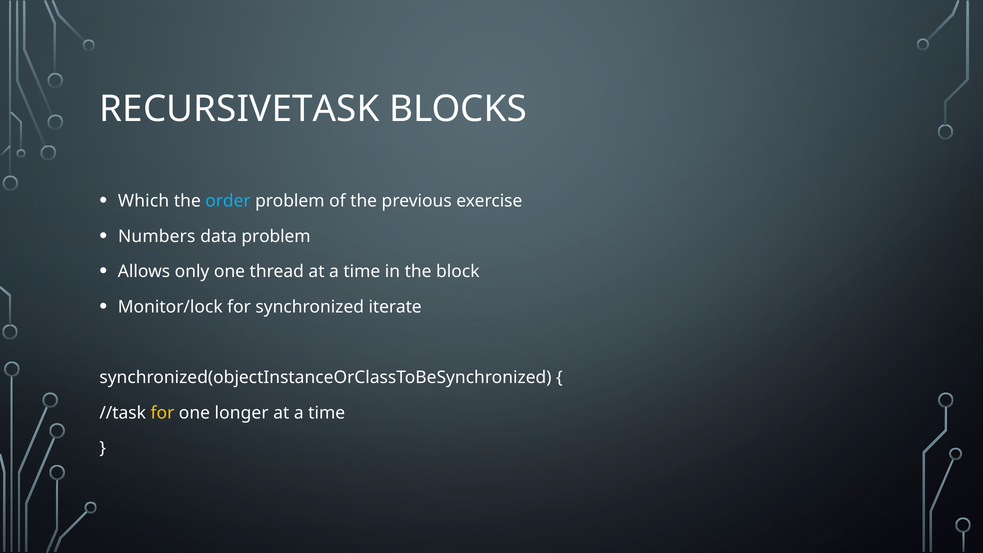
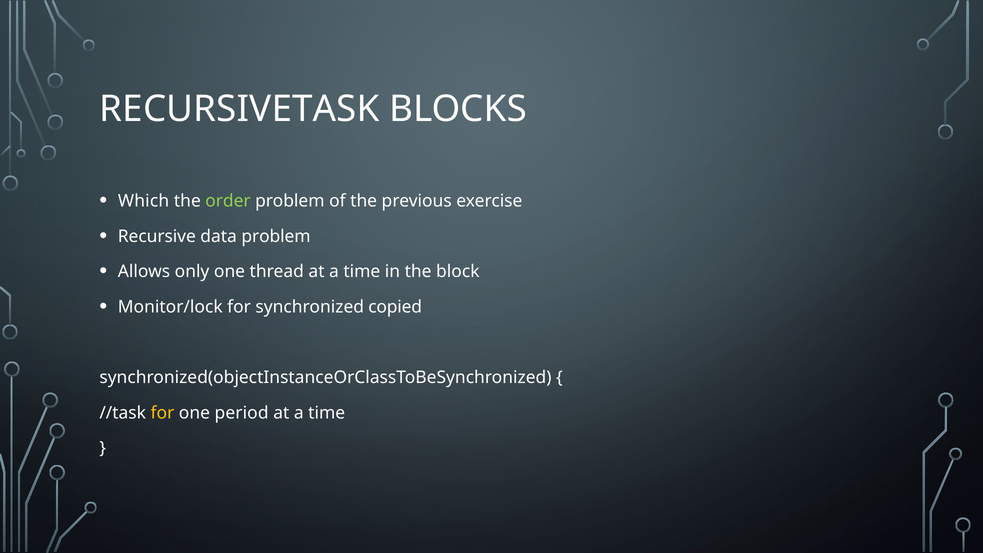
order colour: light blue -> light green
Numbers: Numbers -> Recursive
iterate: iterate -> copied
longer: longer -> period
